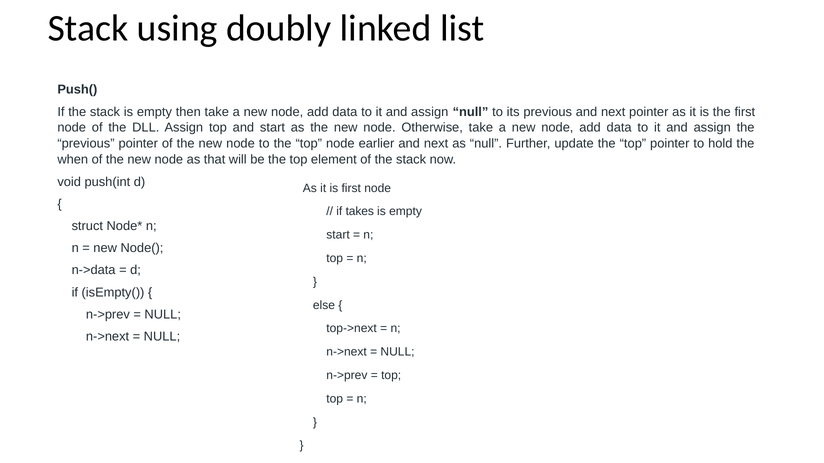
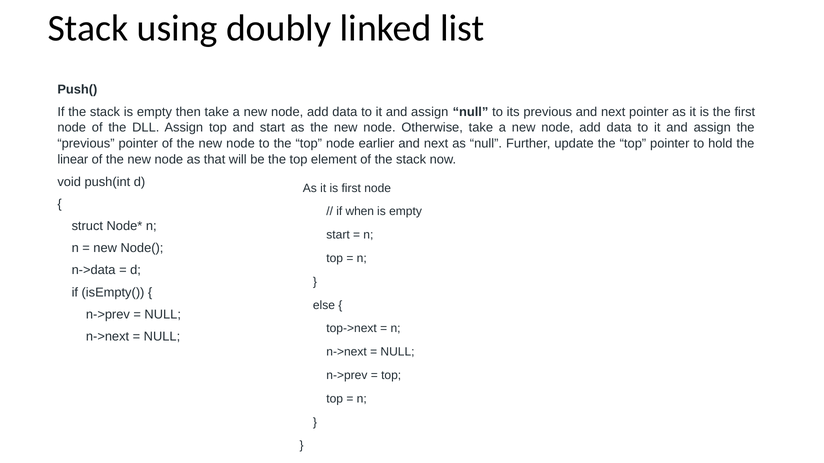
when: when -> linear
takes: takes -> when
